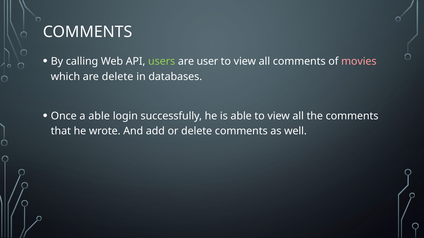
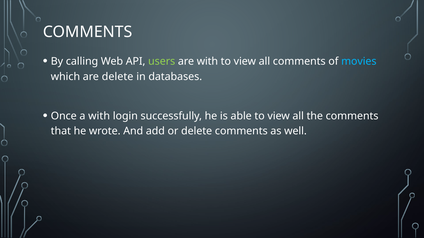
are user: user -> with
movies colour: pink -> light blue
a able: able -> with
